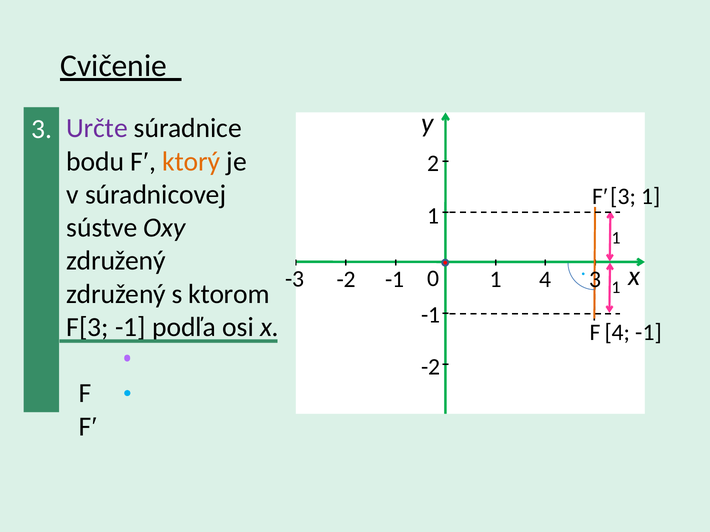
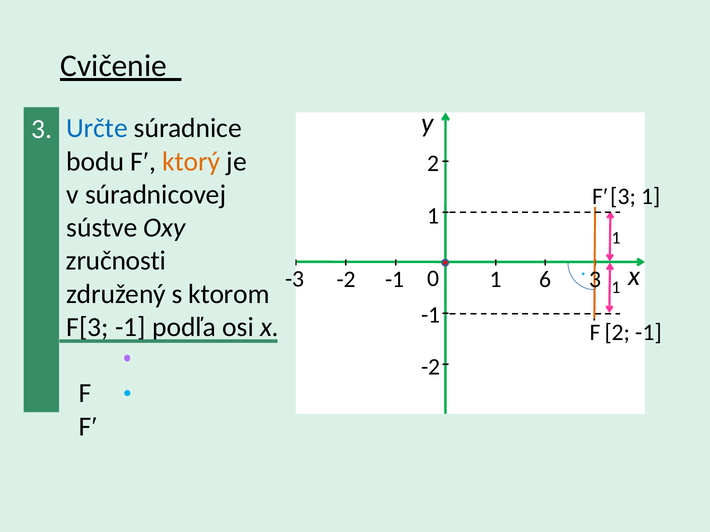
Určte colour: purple -> blue
združený at (116, 261): združený -> zručnosti
1 4: 4 -> 6
4 at (617, 333): 4 -> 2
